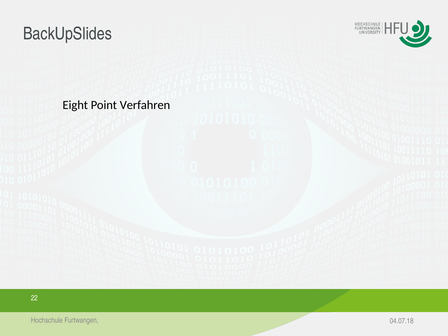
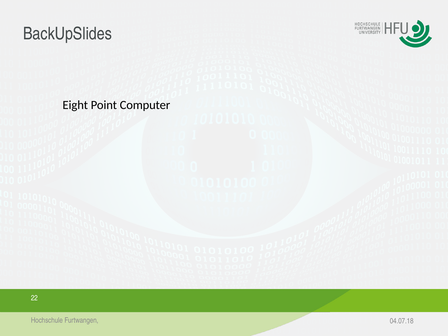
Verfahren: Verfahren -> Computer
